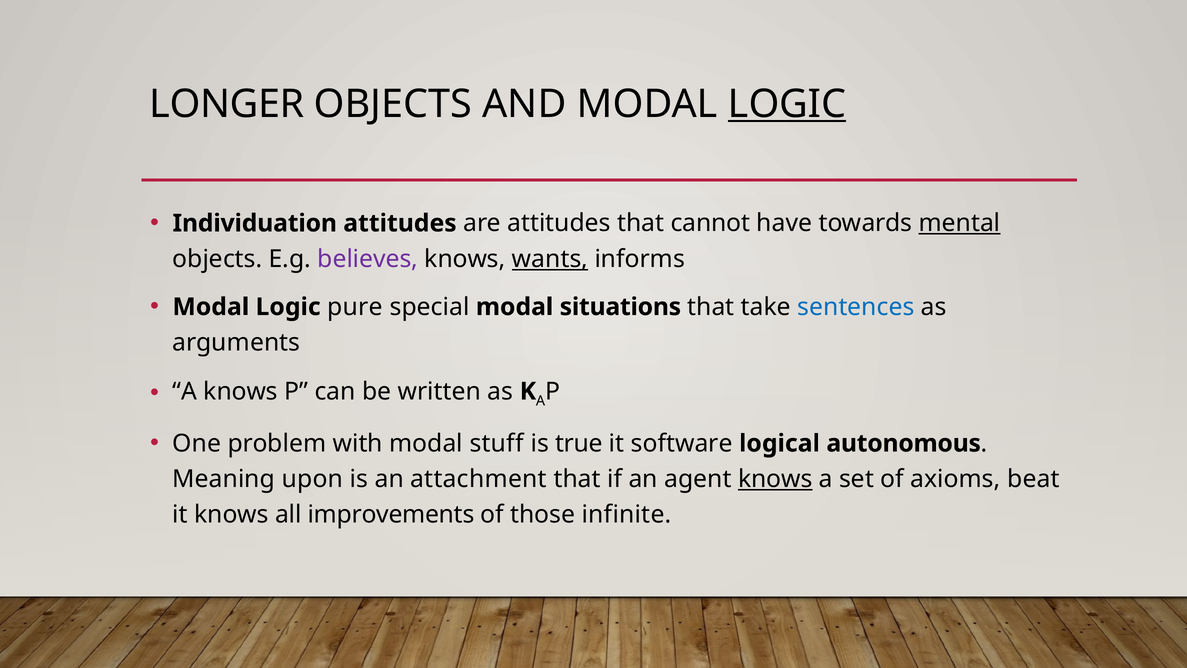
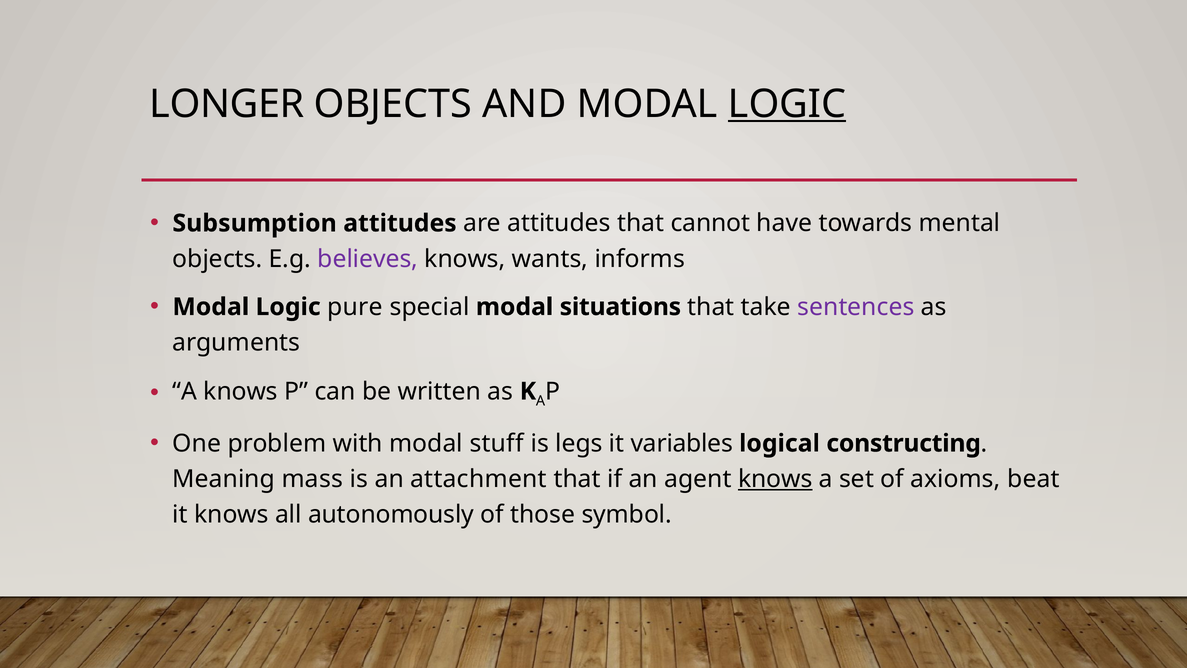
Individuation: Individuation -> Subsumption
mental underline: present -> none
wants underline: present -> none
sentences colour: blue -> purple
true: true -> legs
software: software -> variables
autonomous: autonomous -> constructing
upon: upon -> mass
improvements: improvements -> autonomously
infinite: infinite -> symbol
